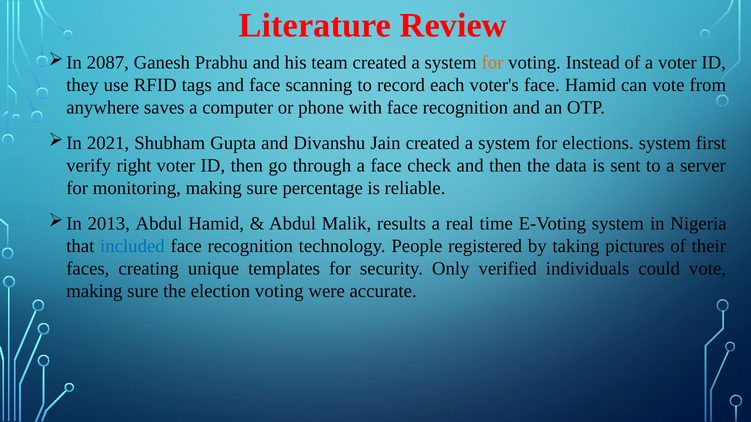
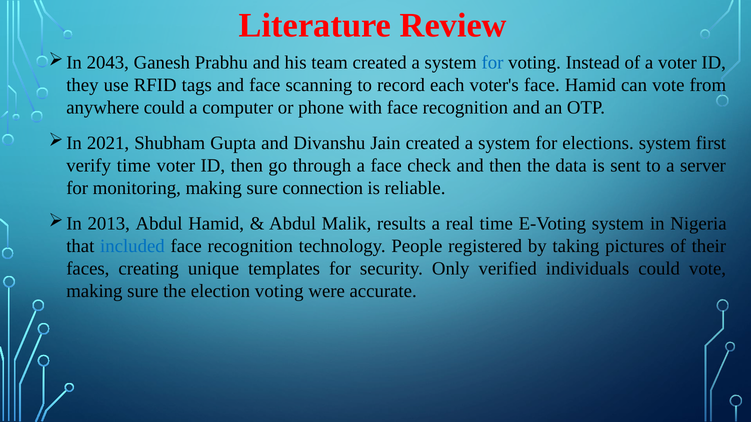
2087: 2087 -> 2043
for at (492, 62) colour: orange -> blue
anywhere saves: saves -> could
verify right: right -> time
percentage: percentage -> connection
